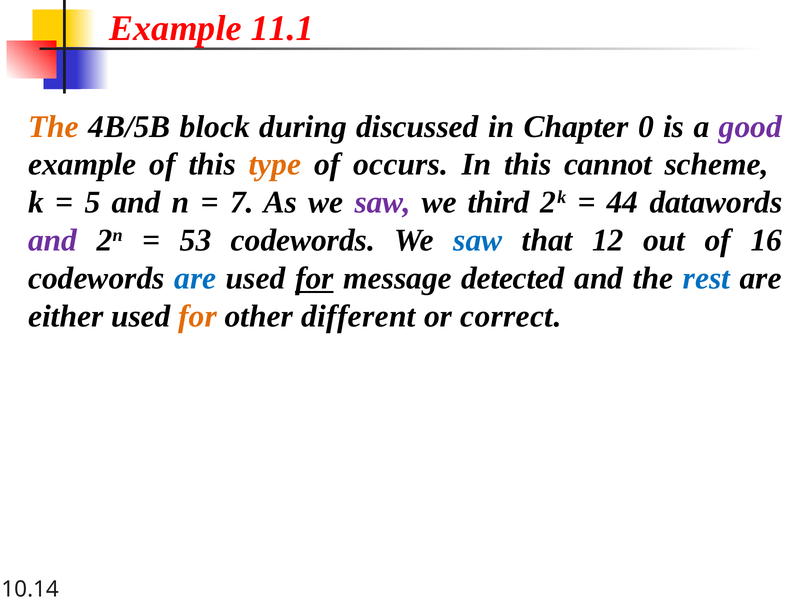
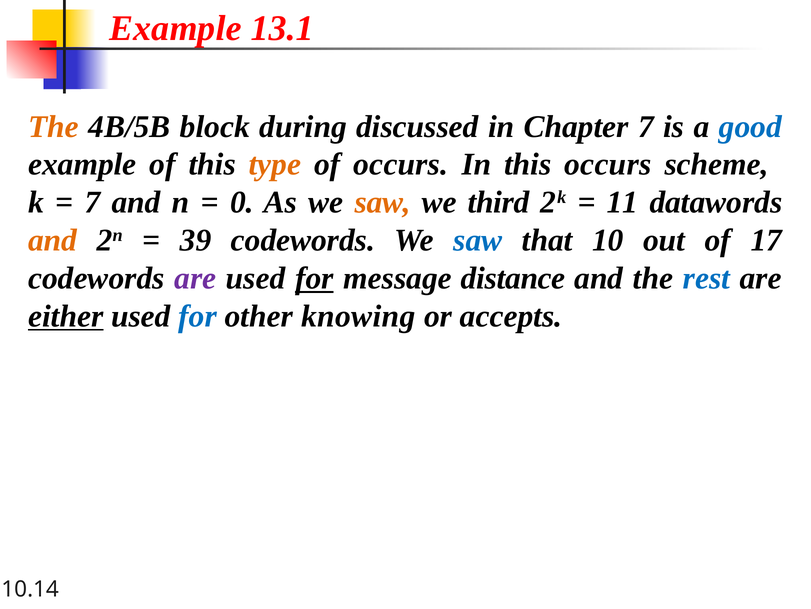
11.1: 11.1 -> 13.1
Chapter 0: 0 -> 7
good colour: purple -> blue
this cannot: cannot -> occurs
5 at (92, 202): 5 -> 7
7: 7 -> 0
saw at (383, 202) colour: purple -> orange
44: 44 -> 11
and at (53, 240) colour: purple -> orange
53: 53 -> 39
12: 12 -> 10
16: 16 -> 17
are at (195, 278) colour: blue -> purple
detected: detected -> distance
either underline: none -> present
for at (198, 316) colour: orange -> blue
different: different -> knowing
correct: correct -> accepts
